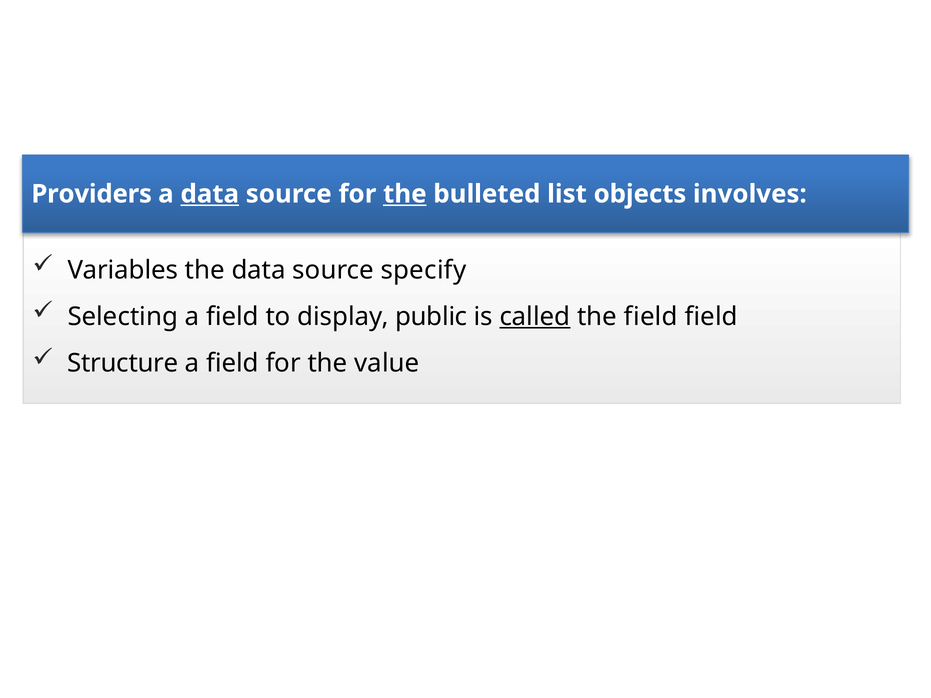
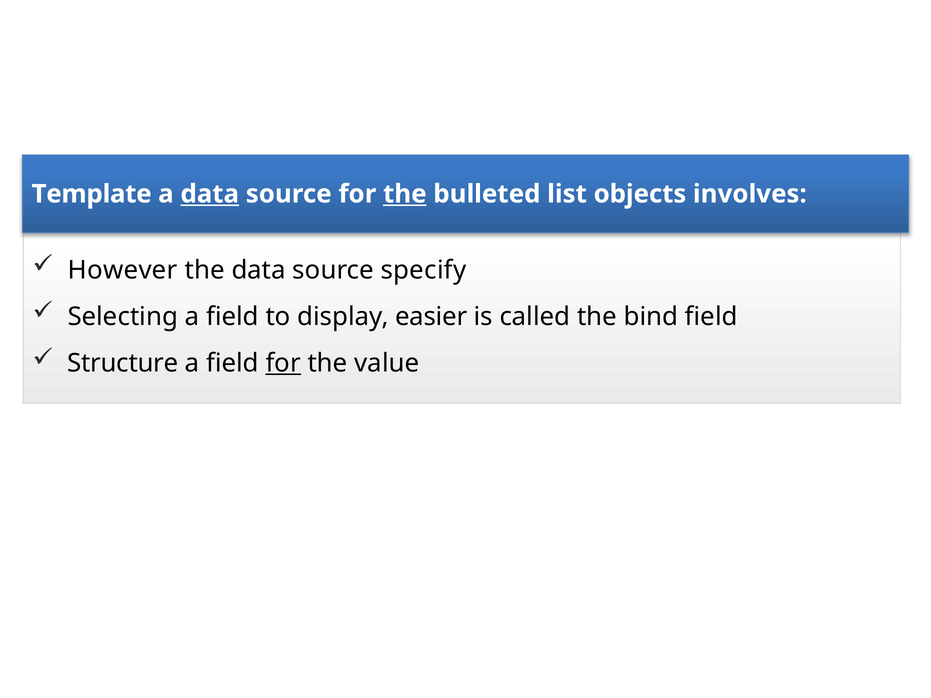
Providers: Providers -> Template
Variables: Variables -> However
public: public -> easier
called underline: present -> none
the field: field -> bind
for at (283, 363) underline: none -> present
